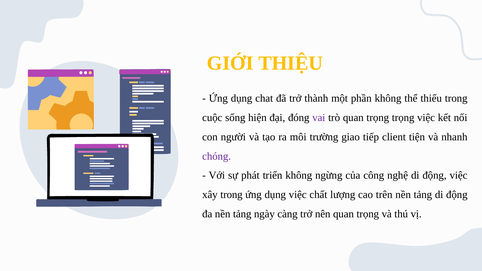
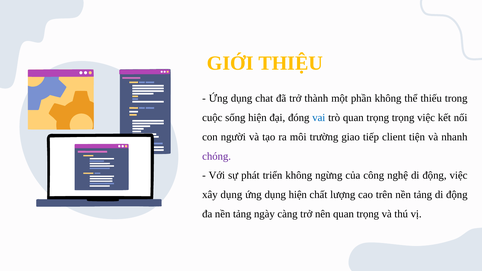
vai colour: purple -> blue
xây trong: trong -> dụng
dụng việc: việc -> hiện
